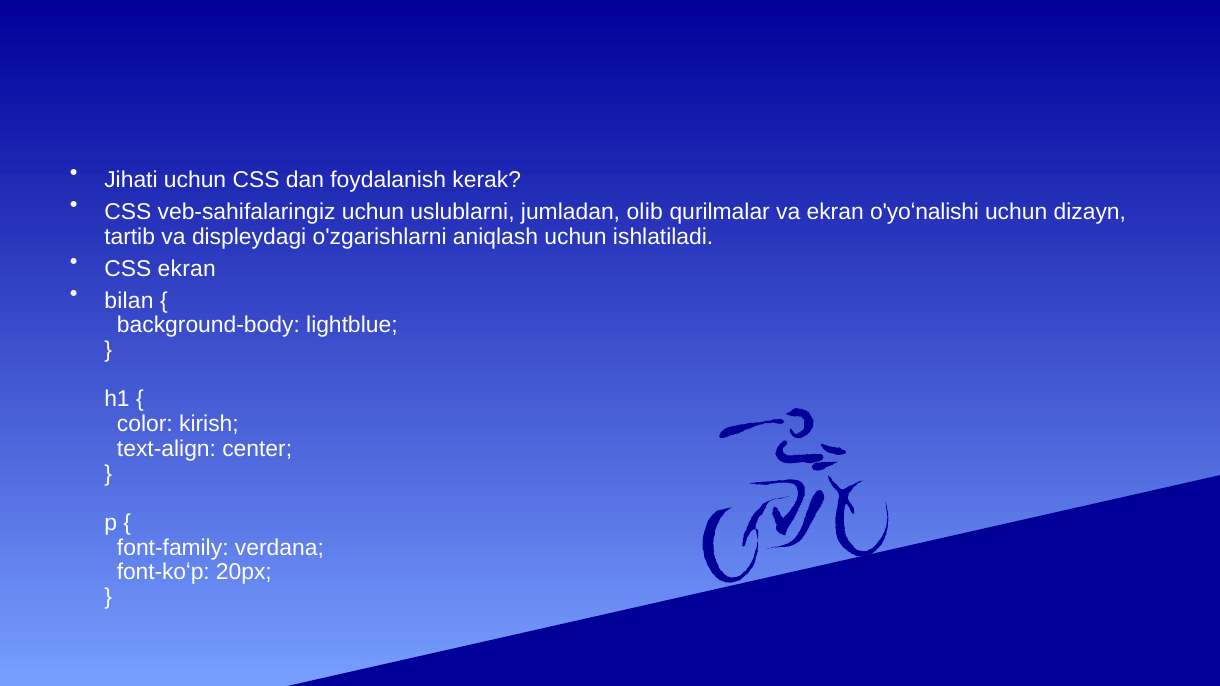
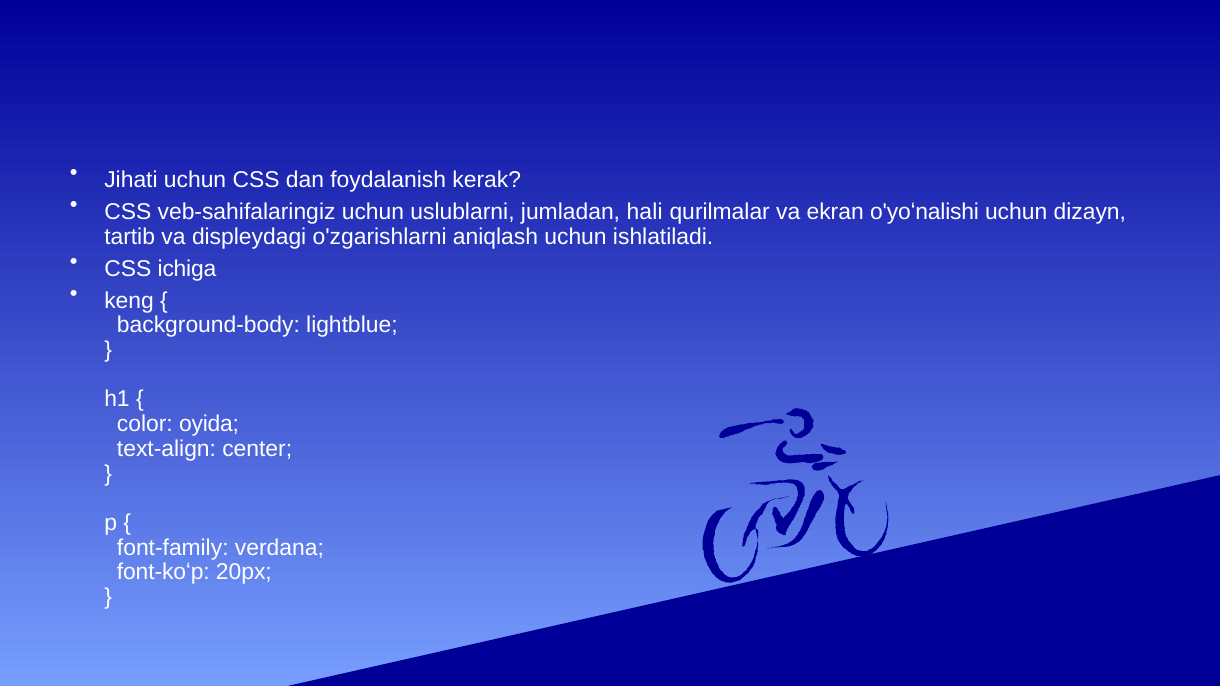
olib: olib -> hali
CSS ekran: ekran -> ichiga
bilan: bilan -> keng
kirish: kirish -> oyida
